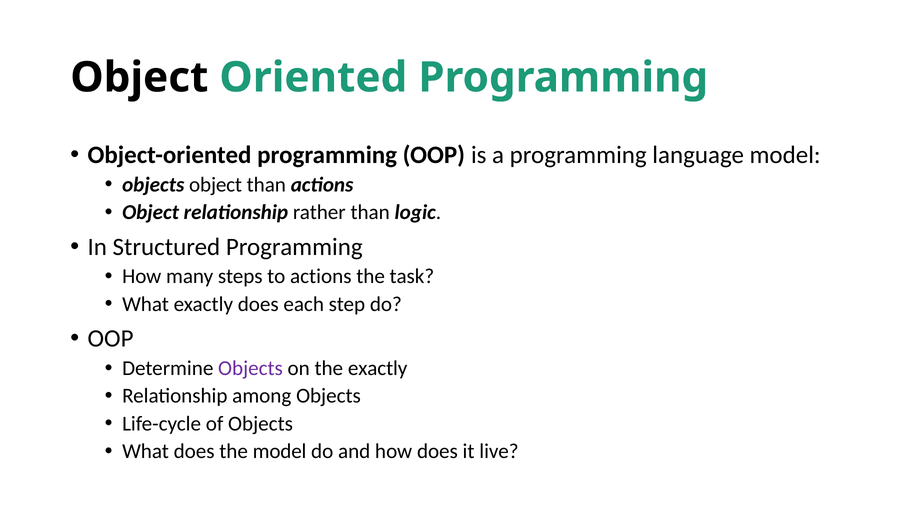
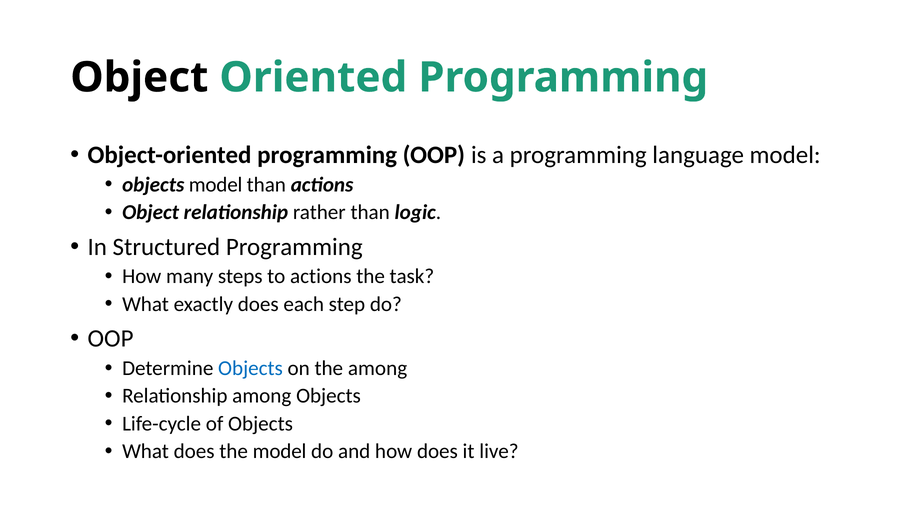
objects object: object -> model
Objects at (250, 368) colour: purple -> blue
the exactly: exactly -> among
